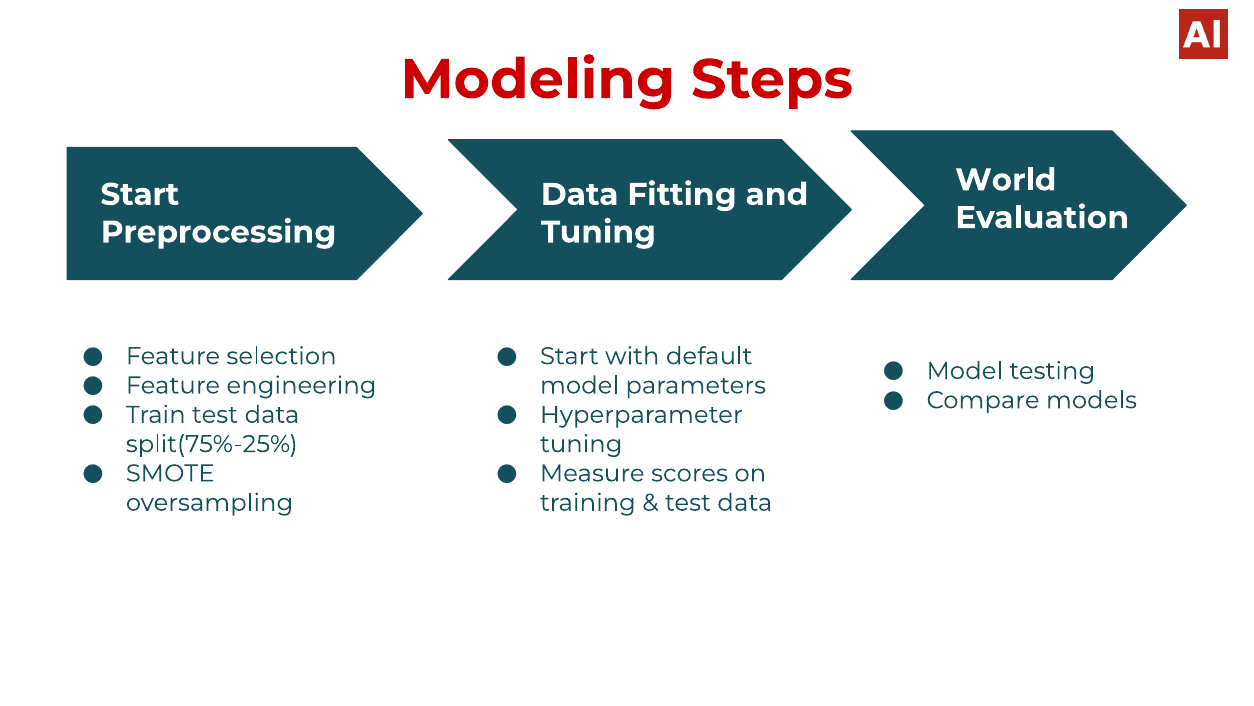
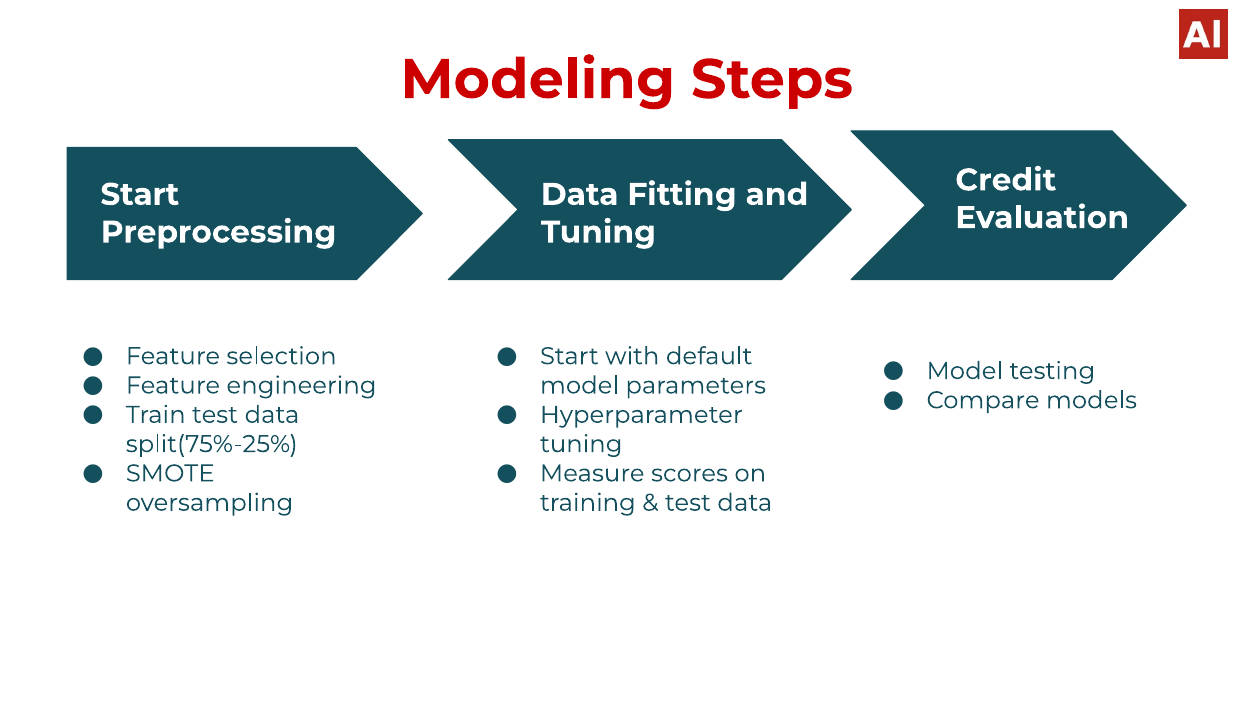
World: World -> Credit
